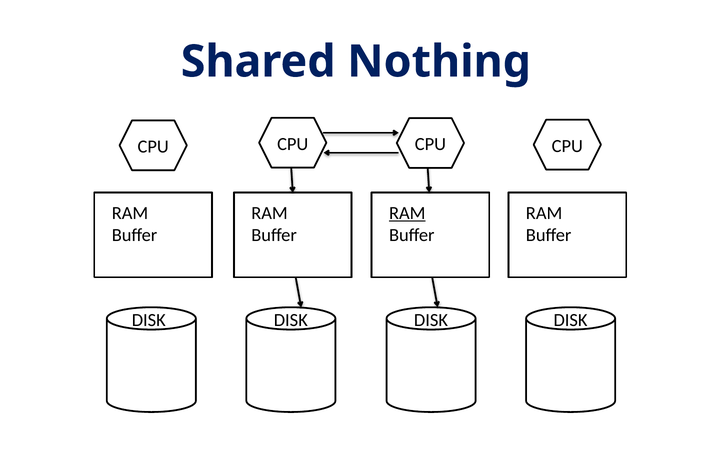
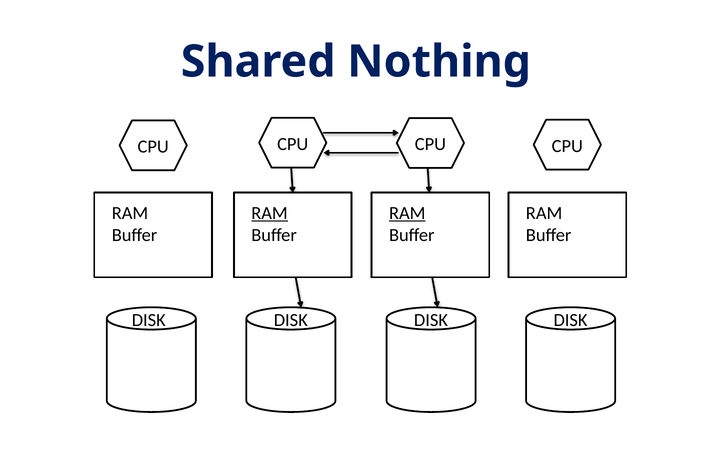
RAM at (270, 213) underline: none -> present
